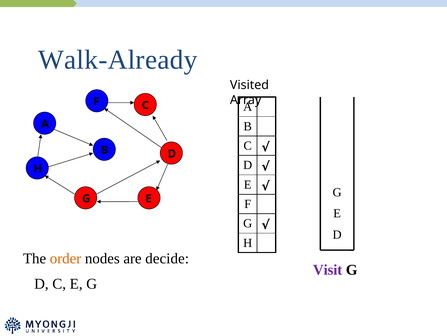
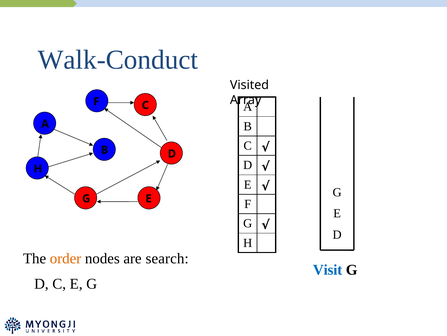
Walk-Already: Walk-Already -> Walk-Conduct
decide: decide -> search
Visit colour: purple -> blue
